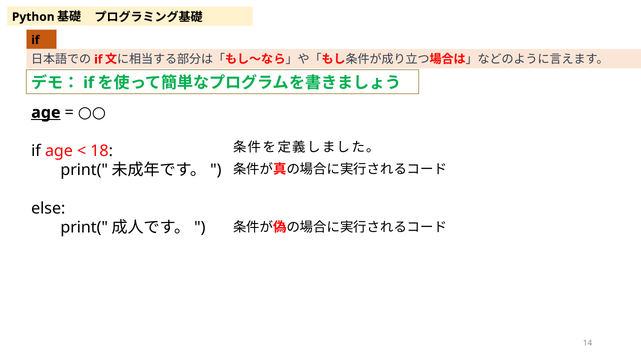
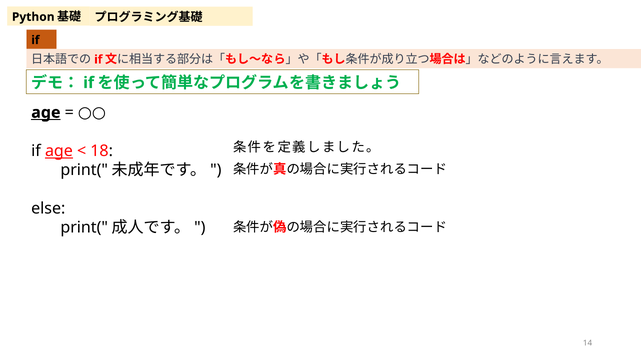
age at (59, 151) underline: none -> present
